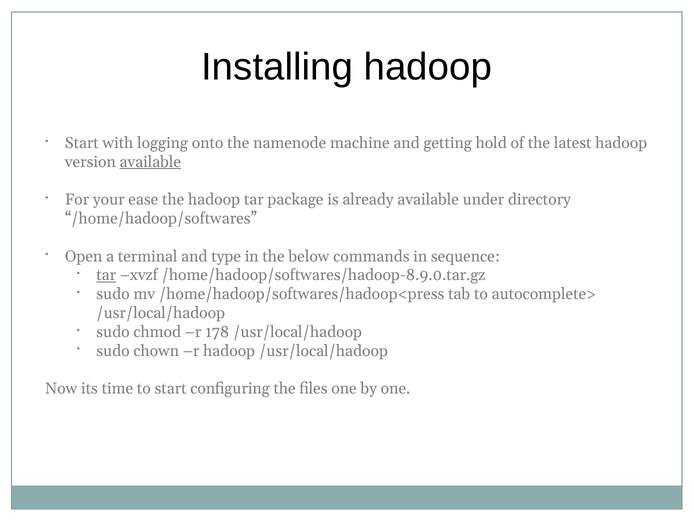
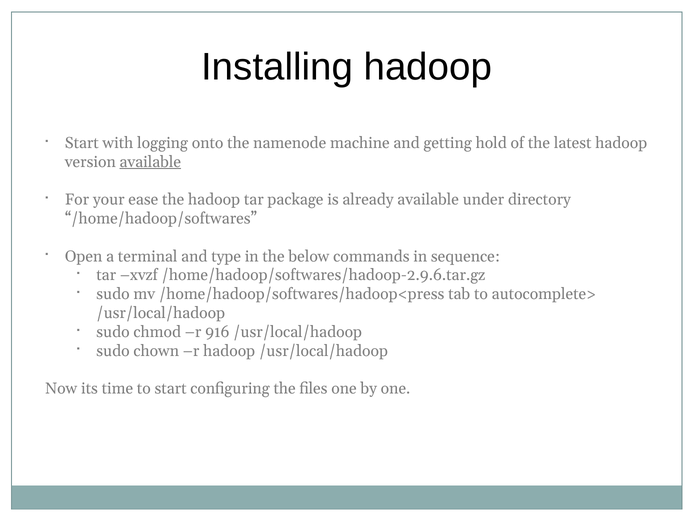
tar at (106, 275) underline: present -> none
/home/hadoop/softwares/hadoop-8.9.0.tar.gz: /home/hadoop/softwares/hadoop-8.9.0.tar.gz -> /home/hadoop/softwares/hadoop-2.9.6.tar.gz
178: 178 -> 916
